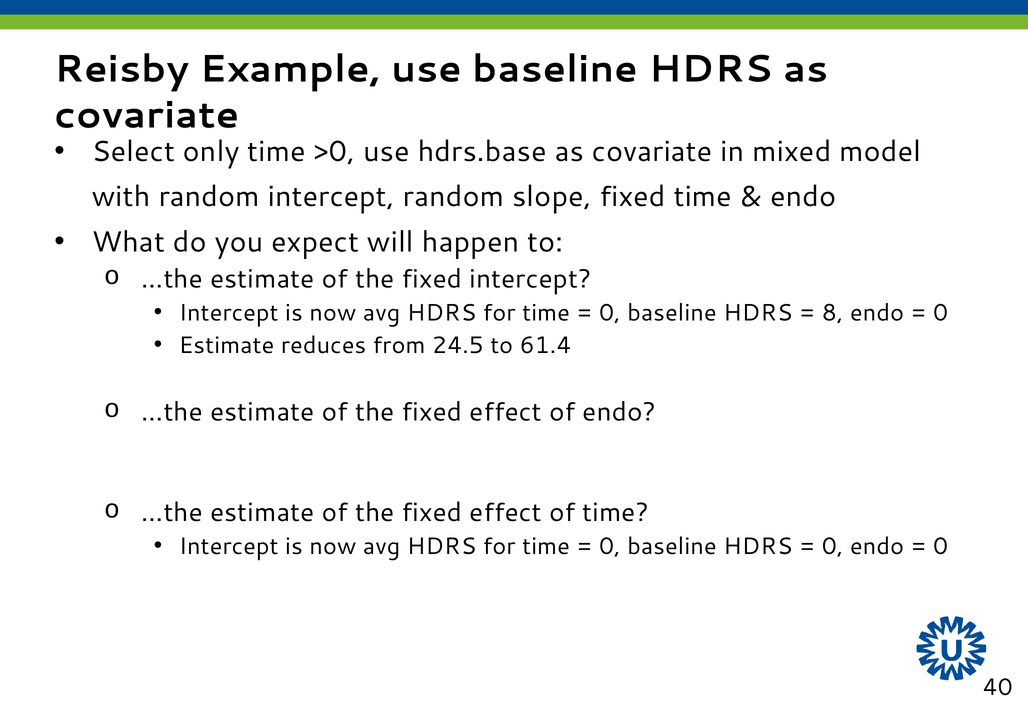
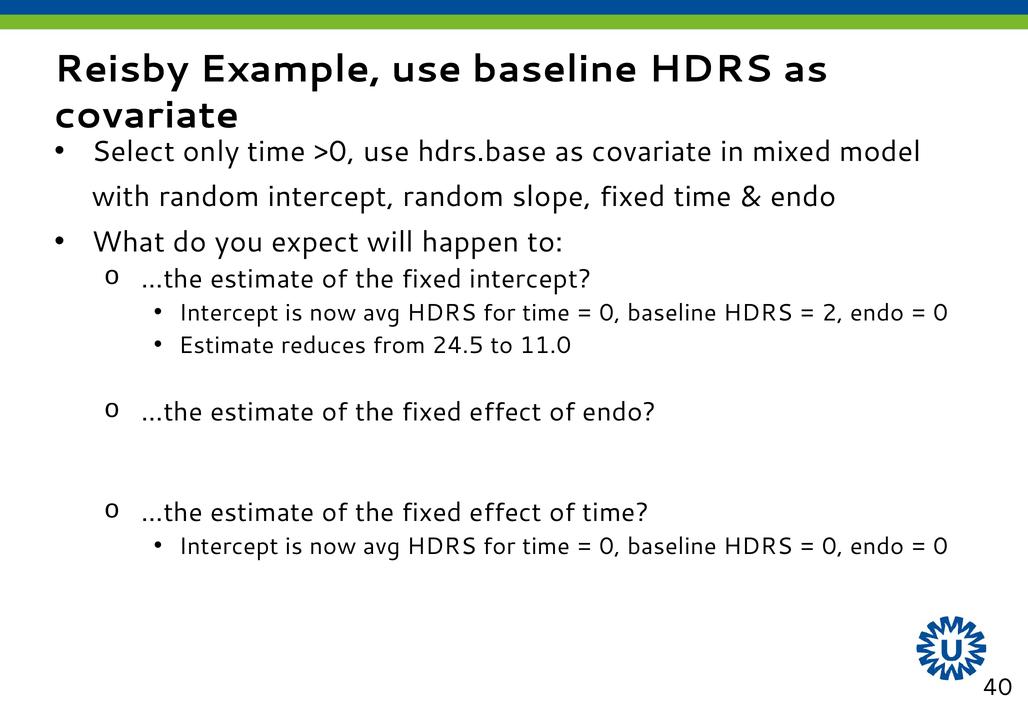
8: 8 -> 2
61.4: 61.4 -> 11.0
